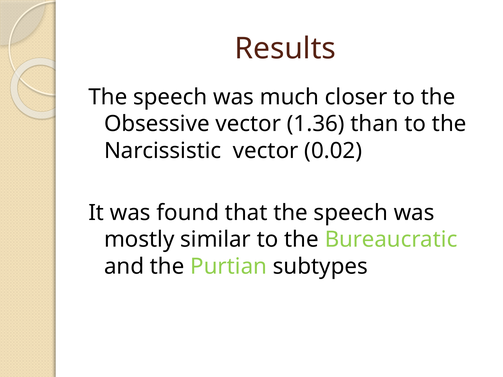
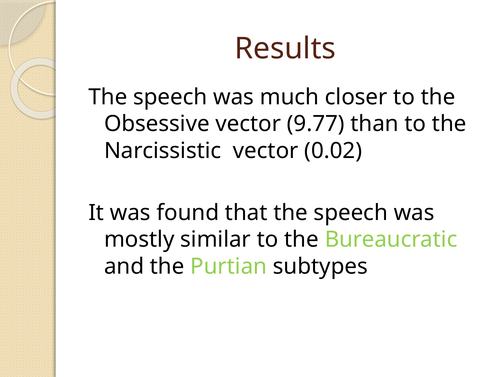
1.36: 1.36 -> 9.77
